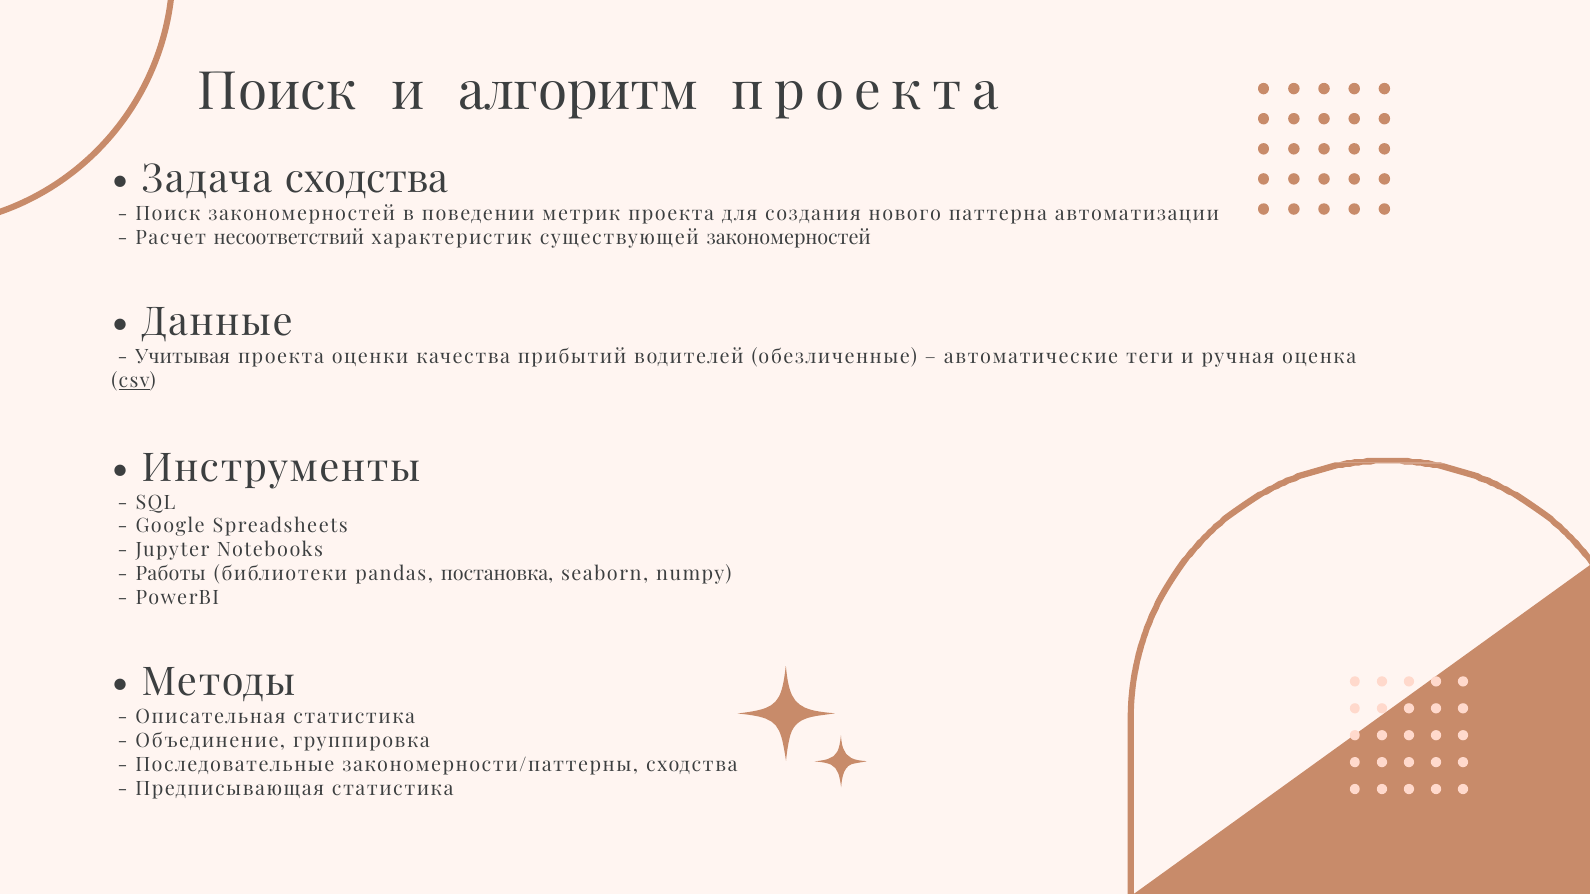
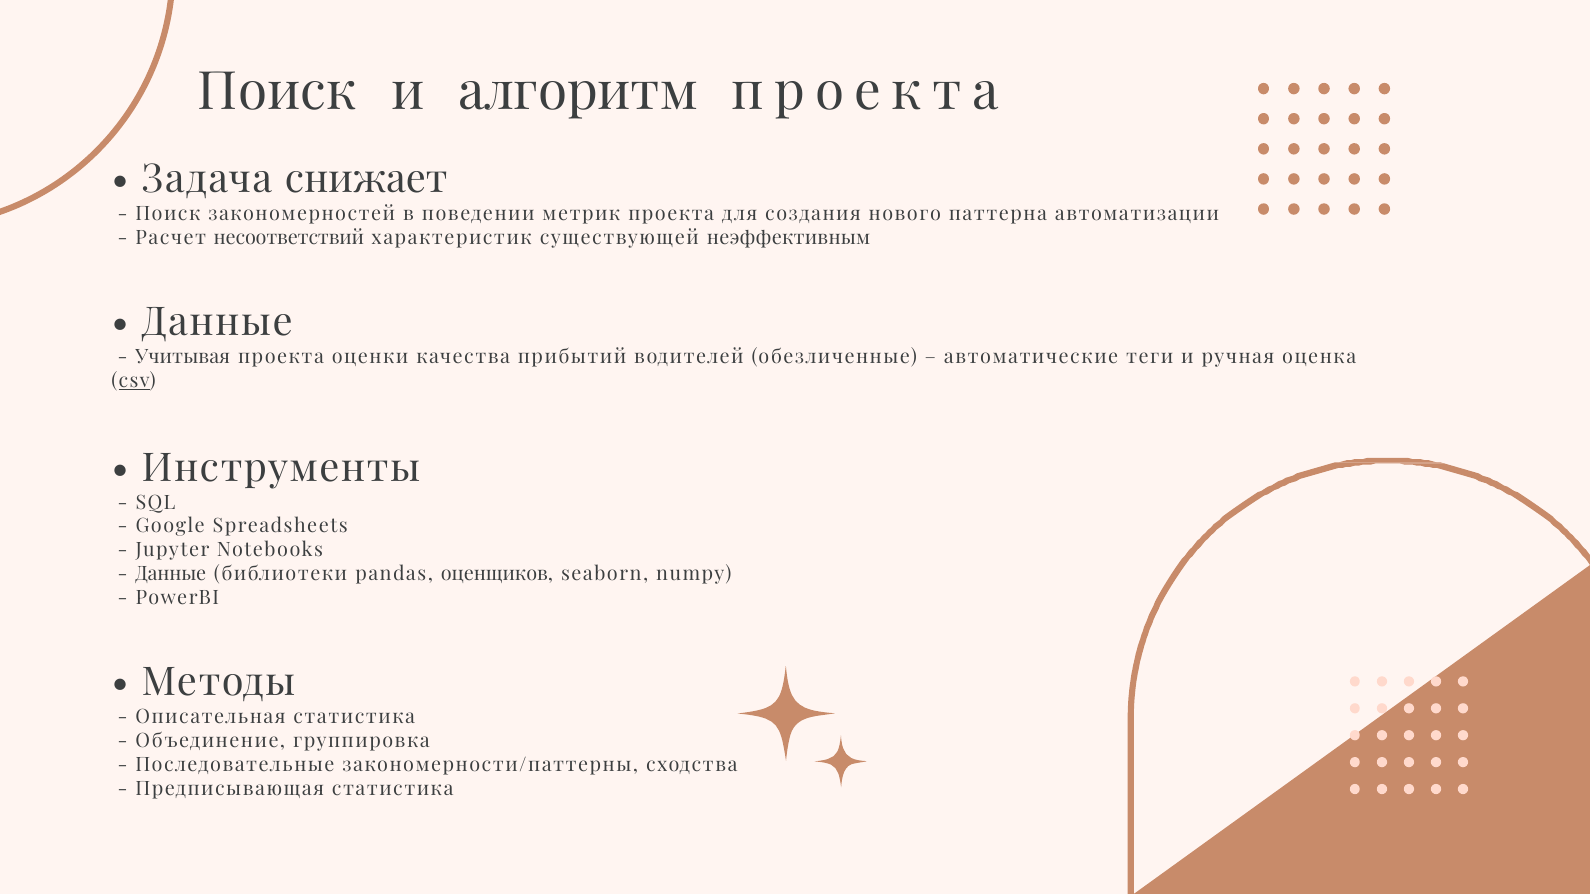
Задача сходства: сходства -> снижает
существующей закономерностей: закономерностей -> неэффективным
Работы at (171, 574): Работы -> Данные
постановка: постановка -> оценщиков
